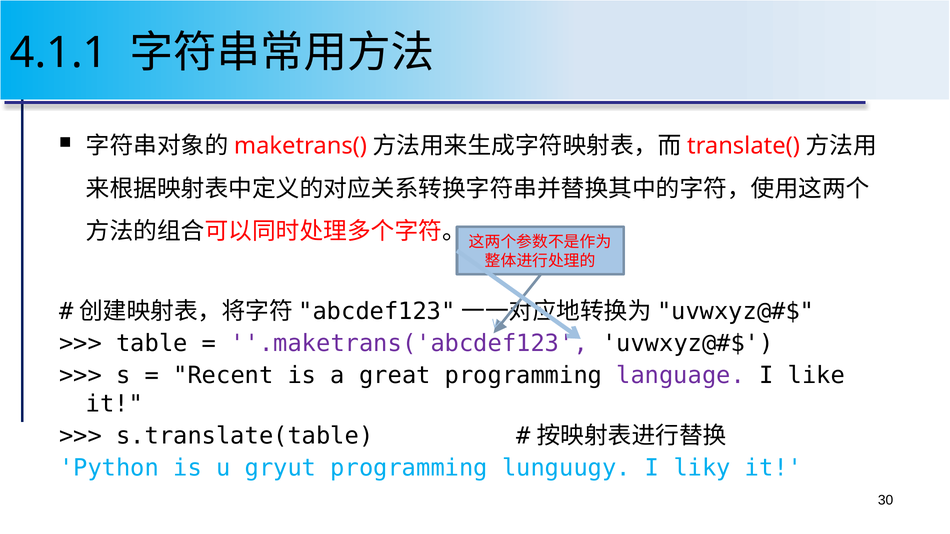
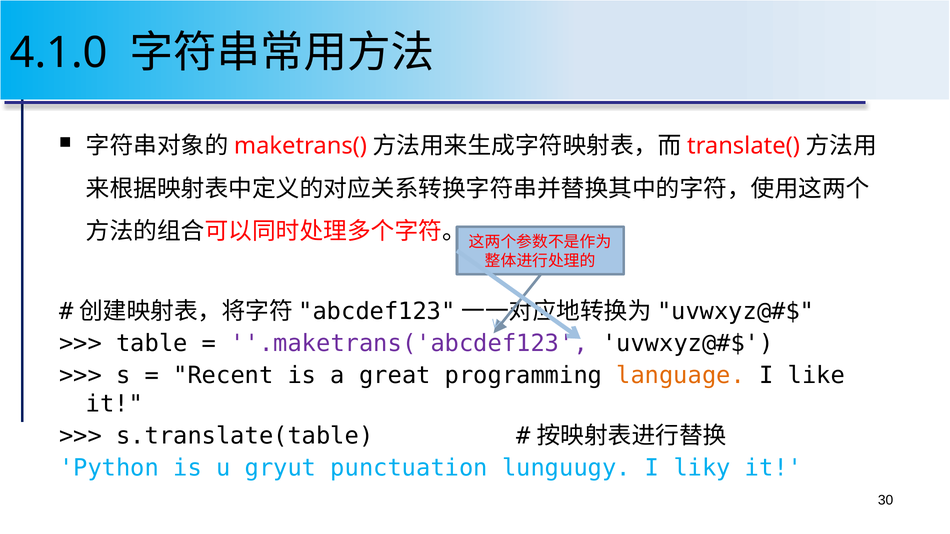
4.1.1: 4.1.1 -> 4.1.0
language colour: purple -> orange
gryut programming: programming -> punctuation
